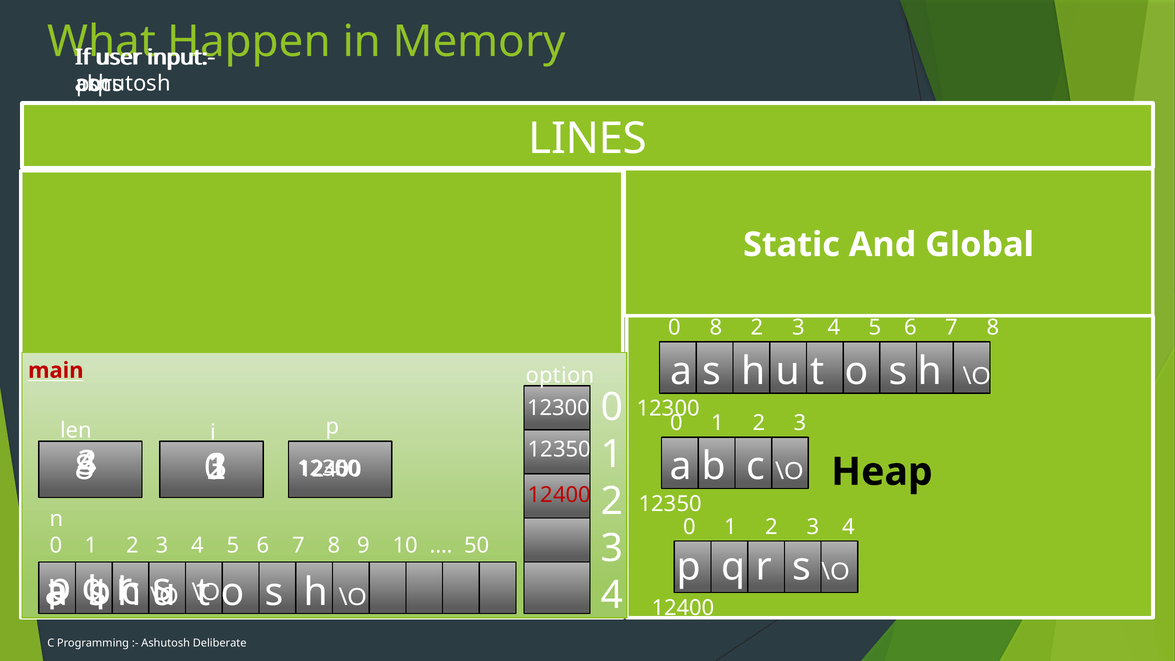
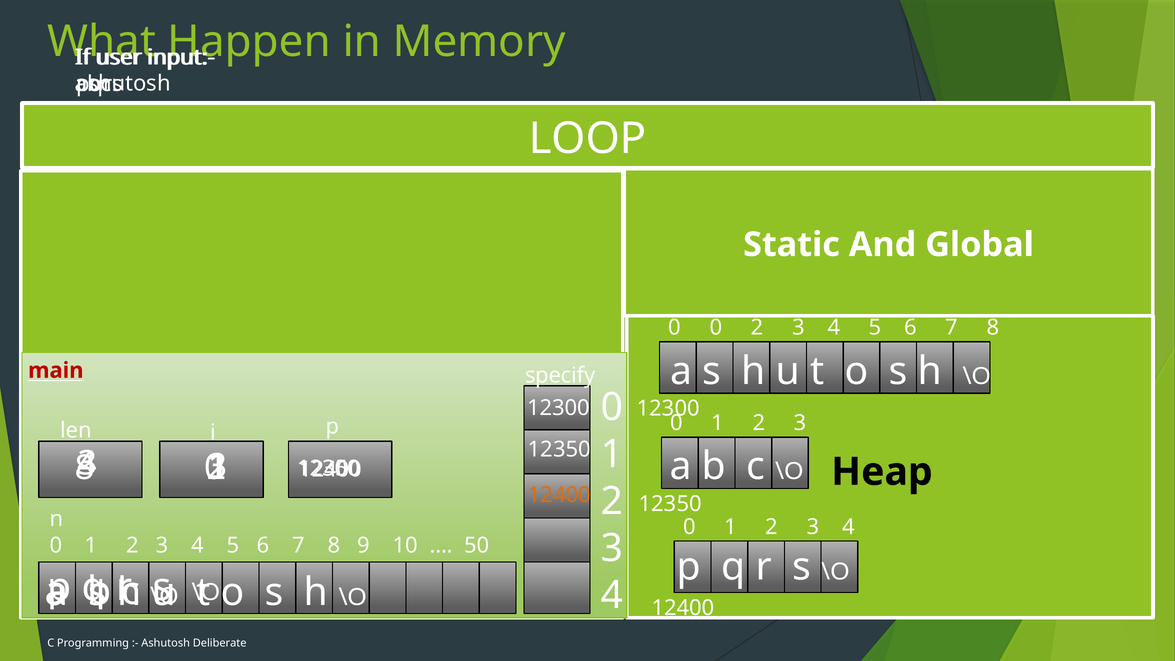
LINES: LINES -> LOOP
8 at (716, 327): 8 -> 0
option: option -> specify
12400 at (559, 495) colour: red -> orange
